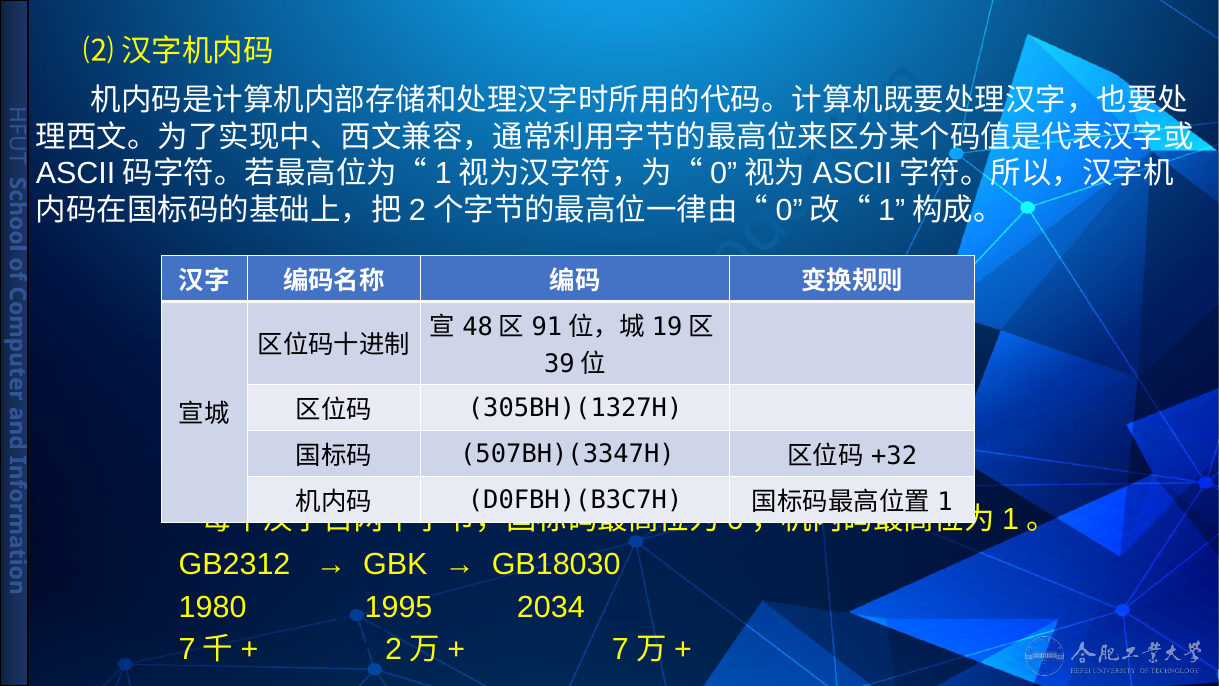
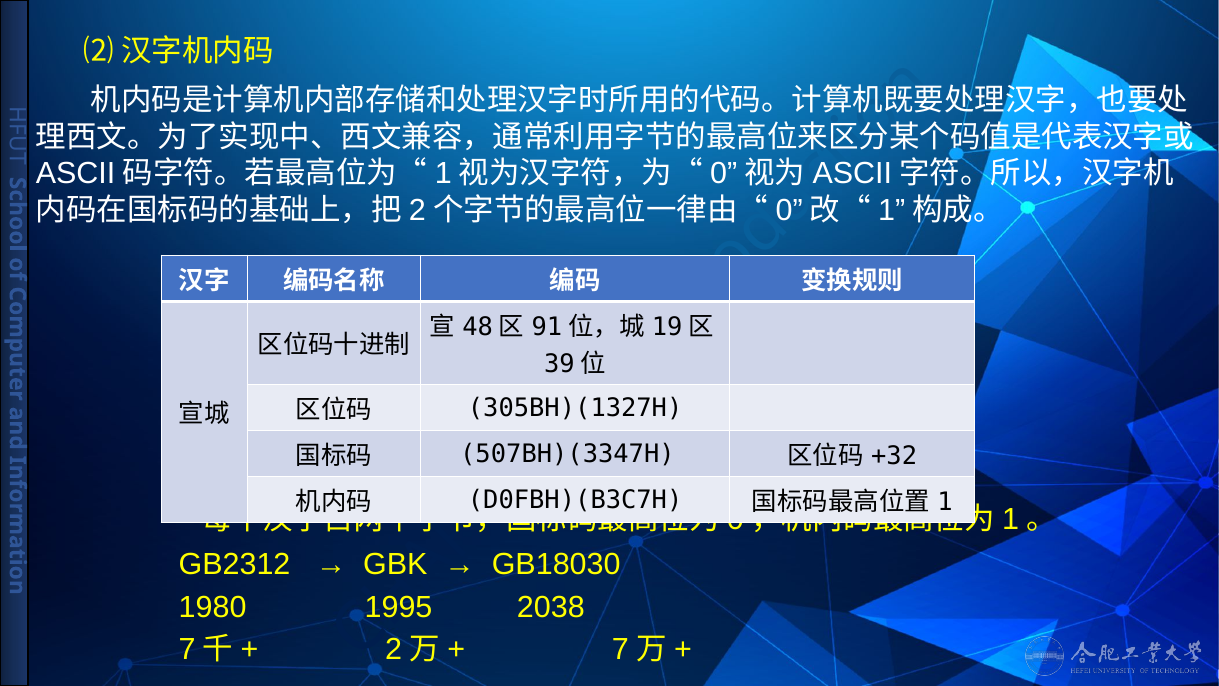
2034: 2034 -> 2038
